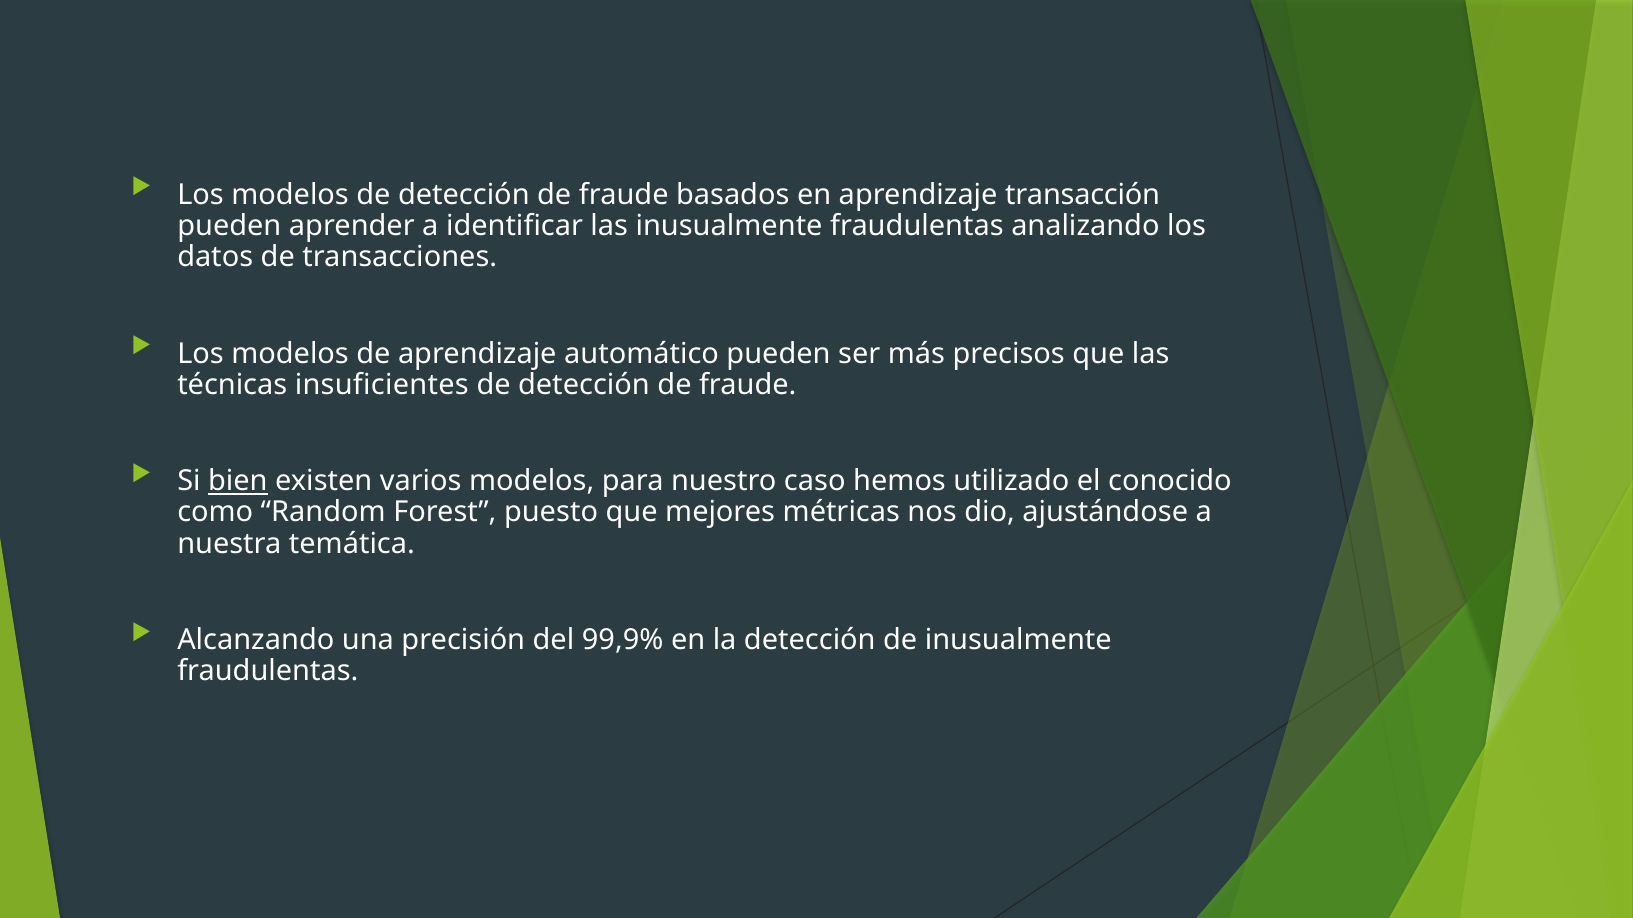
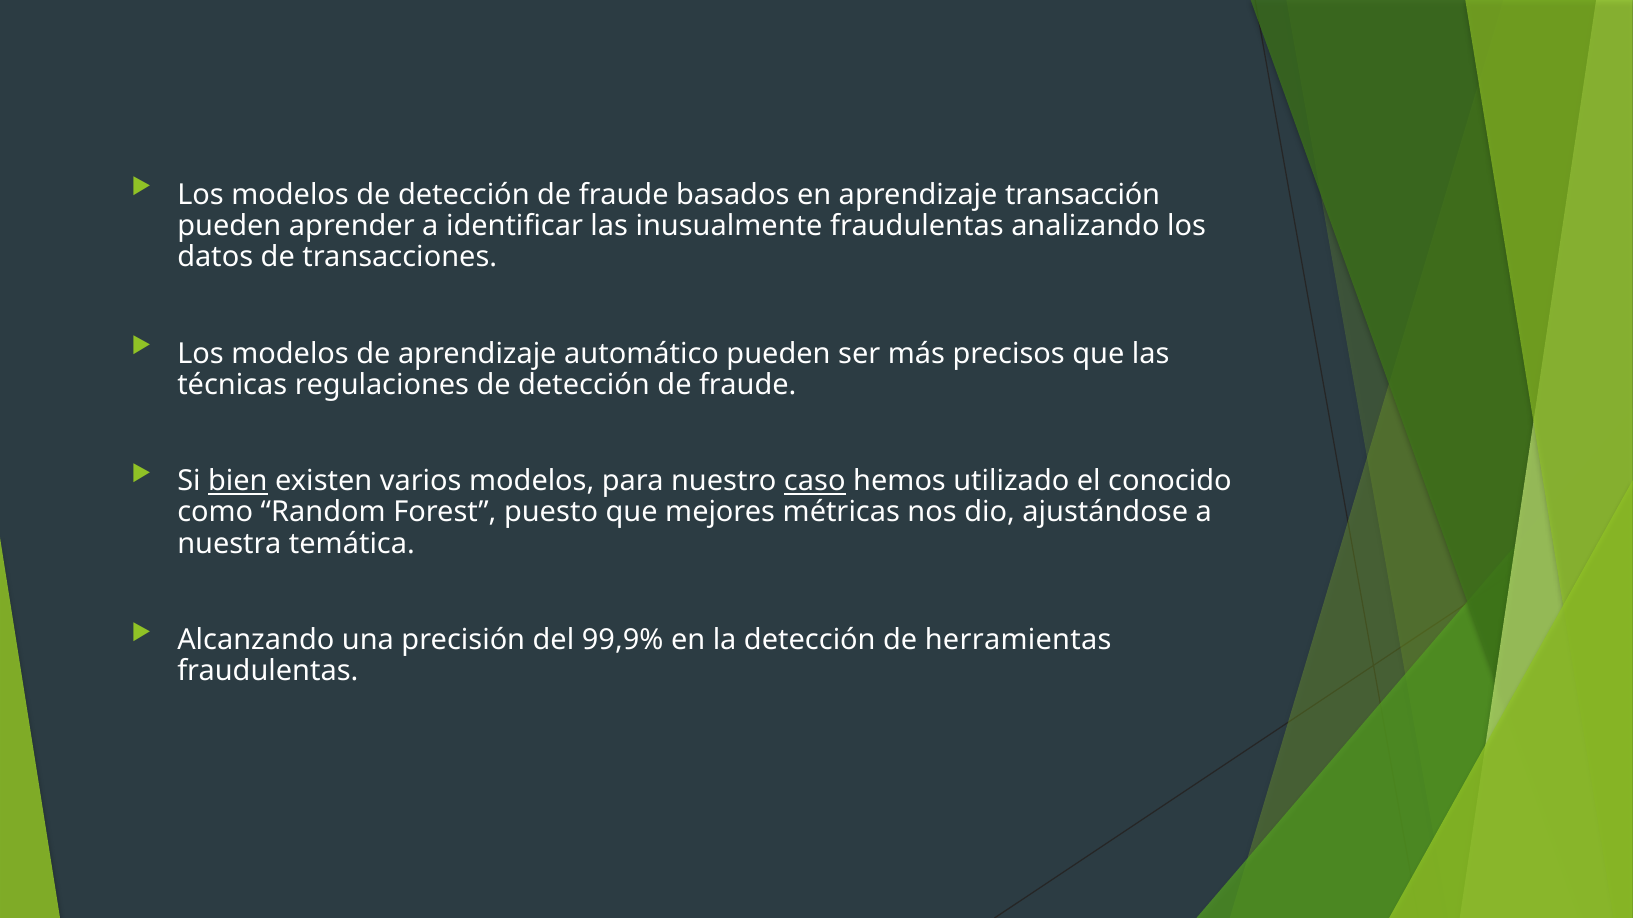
insuficientes: insuficientes -> regulaciones
caso underline: none -> present
de inusualmente: inusualmente -> herramientas
